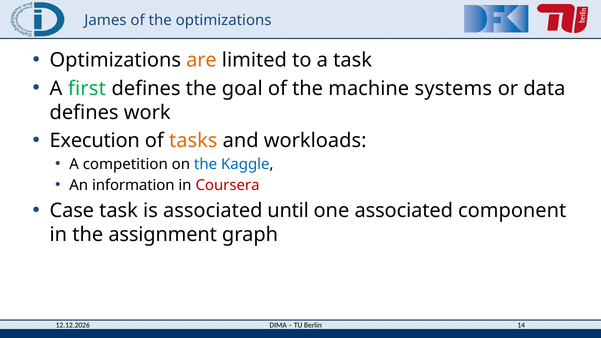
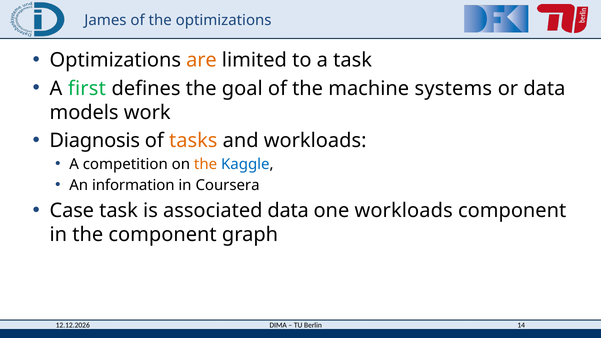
defines at (84, 112): defines -> models
Execution: Execution -> Diagnosis
the at (206, 164) colour: blue -> orange
Coursera colour: red -> black
associated until: until -> data
one associated: associated -> workloads
the assignment: assignment -> component
